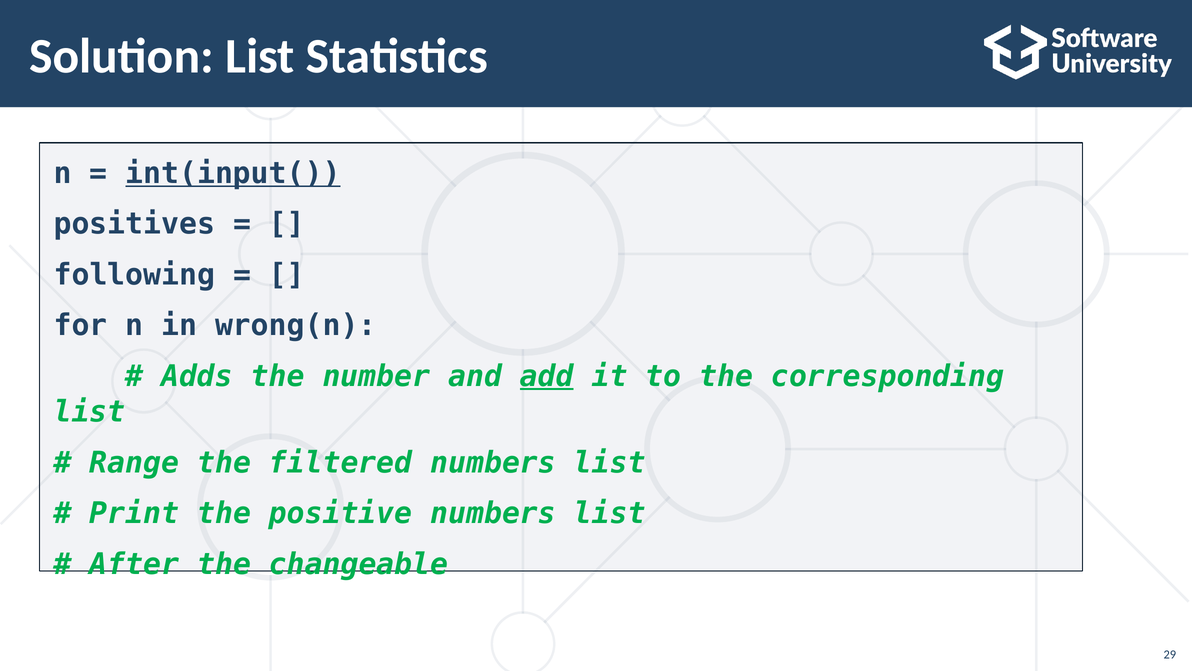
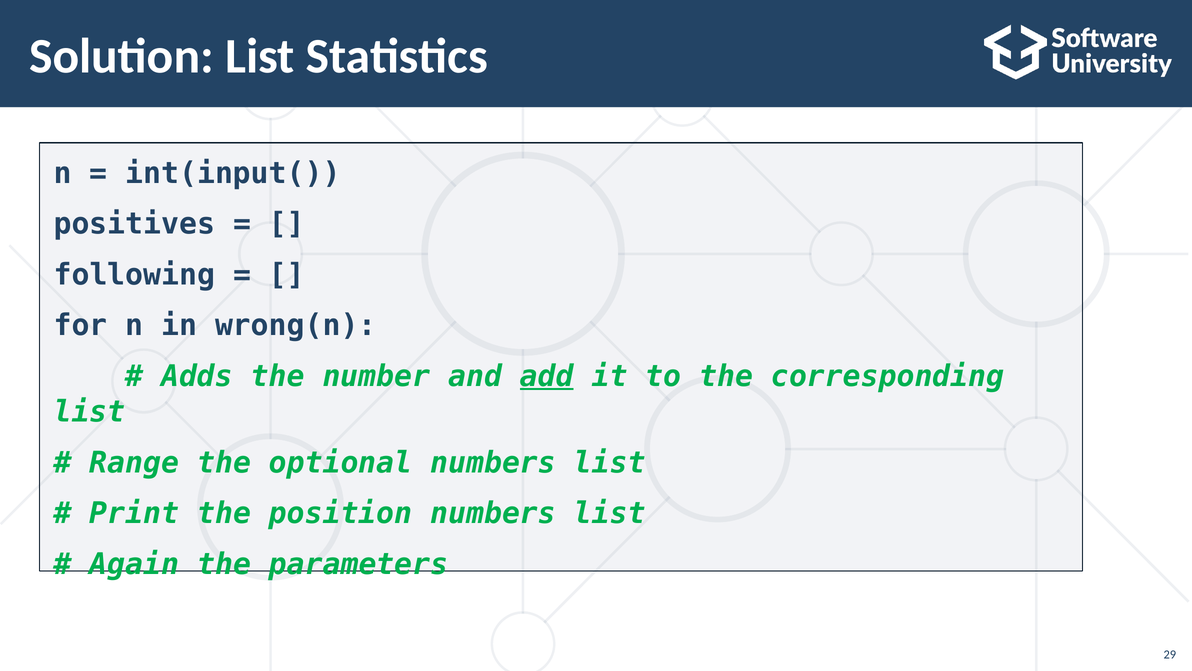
int(input( underline: present -> none
filtered: filtered -> optional
positive: positive -> position
After: After -> Again
changeable: changeable -> parameters
